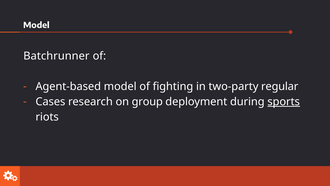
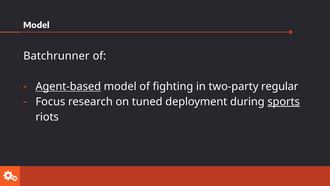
Agent-based underline: none -> present
Cases: Cases -> Focus
group: group -> tuned
